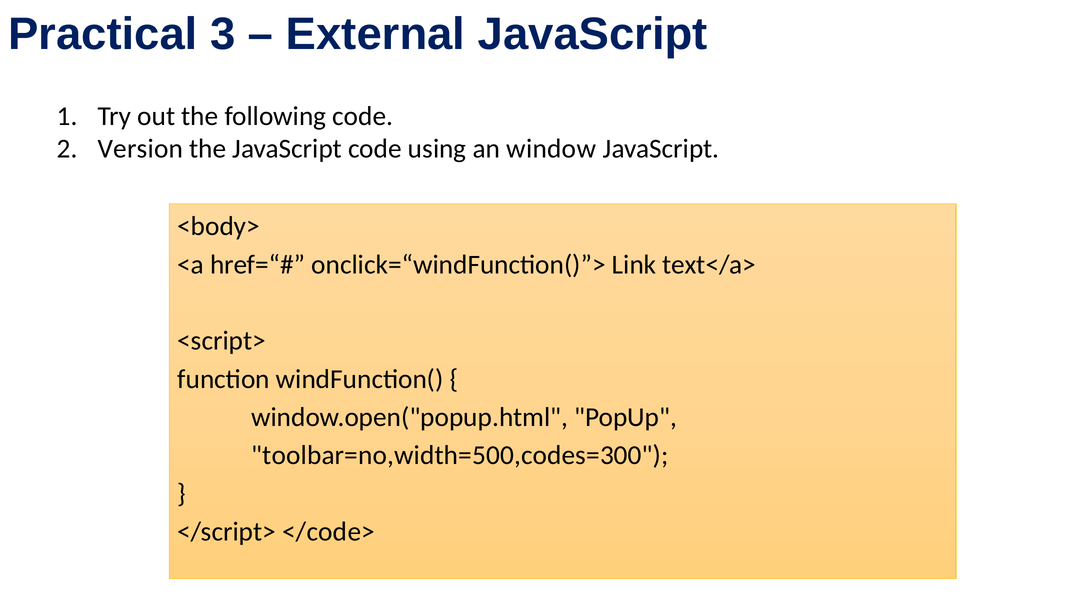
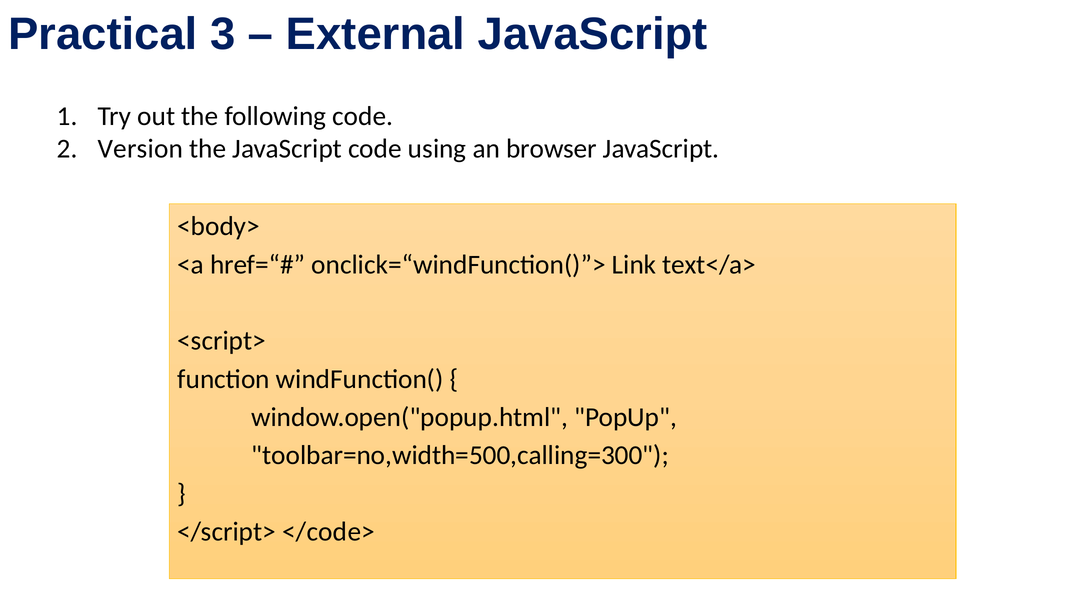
window: window -> browser
toolbar=no,width=500,codes=300: toolbar=no,width=500,codes=300 -> toolbar=no,width=500,calling=300
